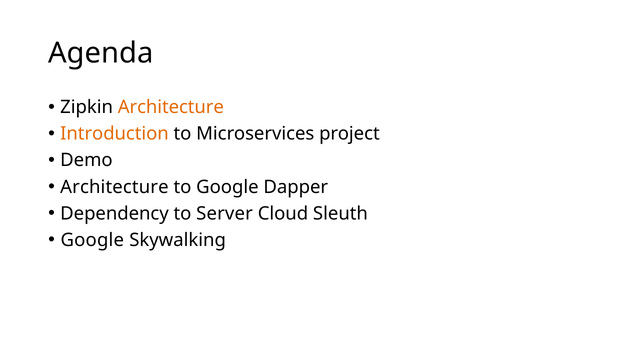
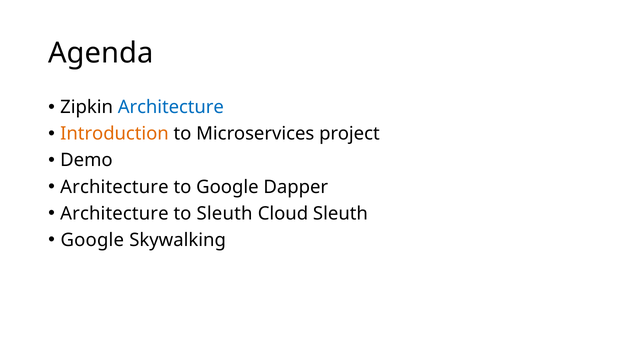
Architecture at (171, 107) colour: orange -> blue
Dependency at (115, 214): Dependency -> Architecture
to Server: Server -> Sleuth
